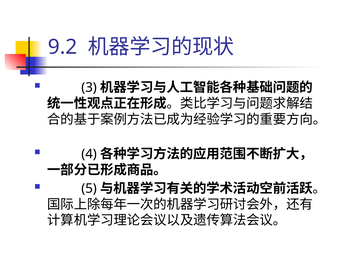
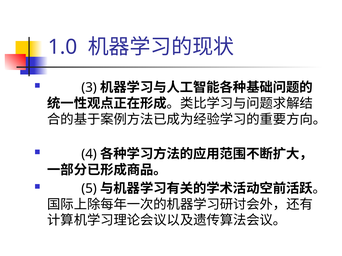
9.2: 9.2 -> 1.0
